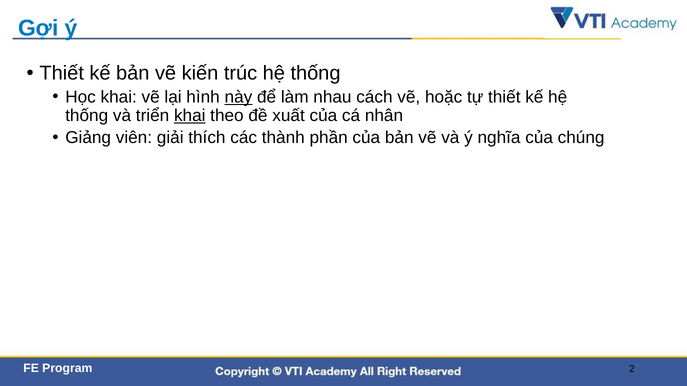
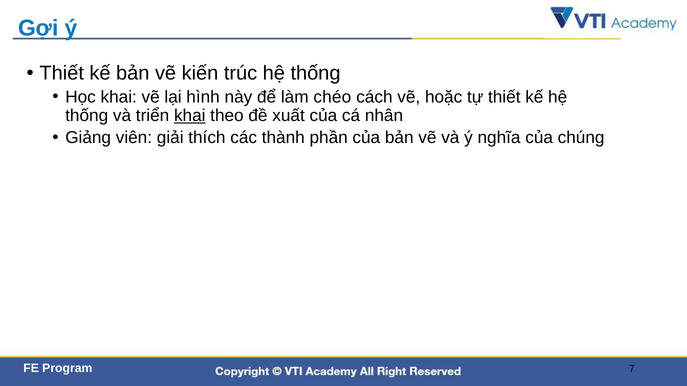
này underline: present -> none
nhau: nhau -> chéo
2: 2 -> 7
